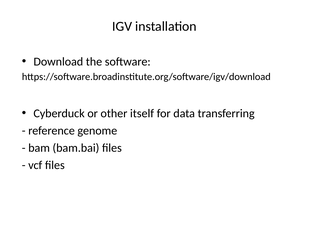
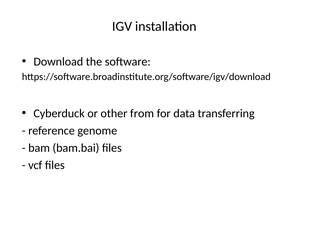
itself: itself -> from
